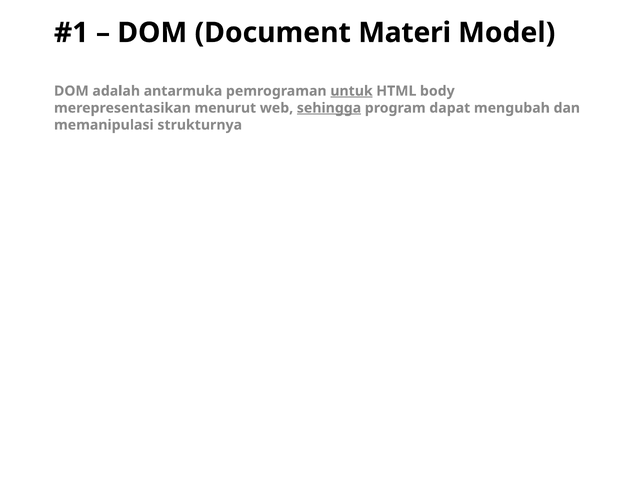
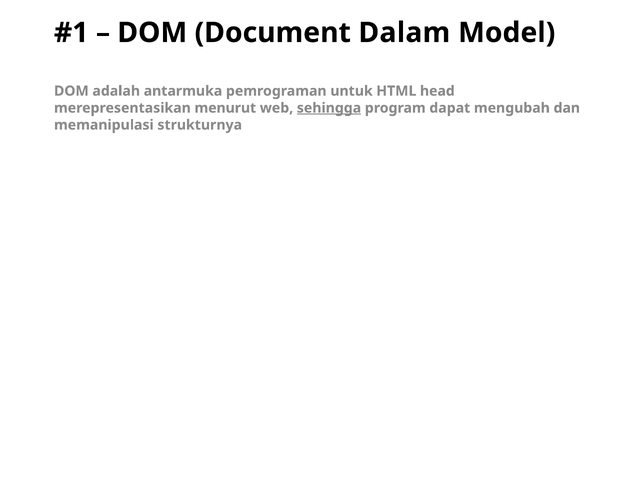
Materi: Materi -> Dalam
untuk underline: present -> none
body: body -> head
